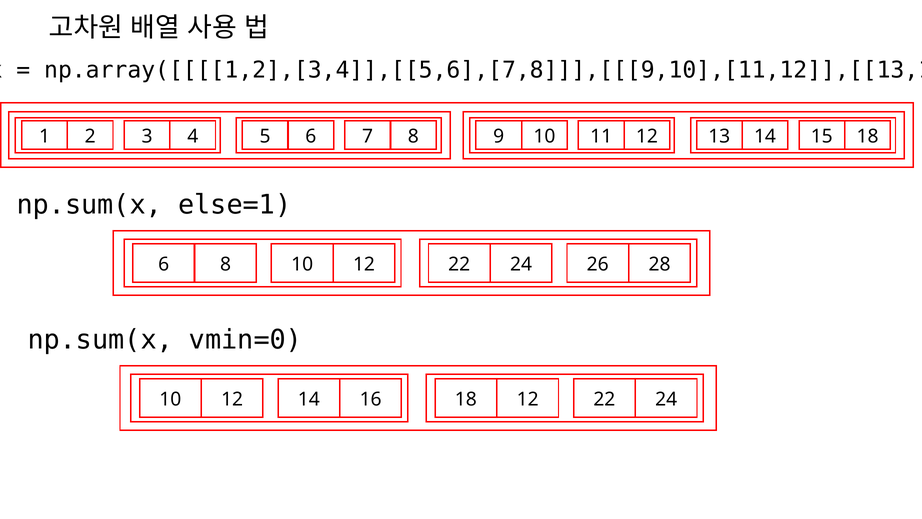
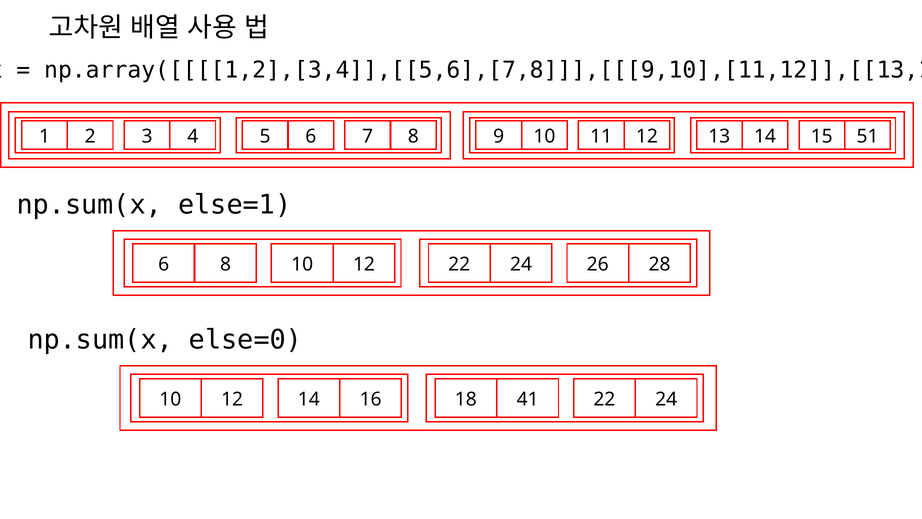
15 18: 18 -> 51
vmin=0: vmin=0 -> else=0
18 12: 12 -> 41
